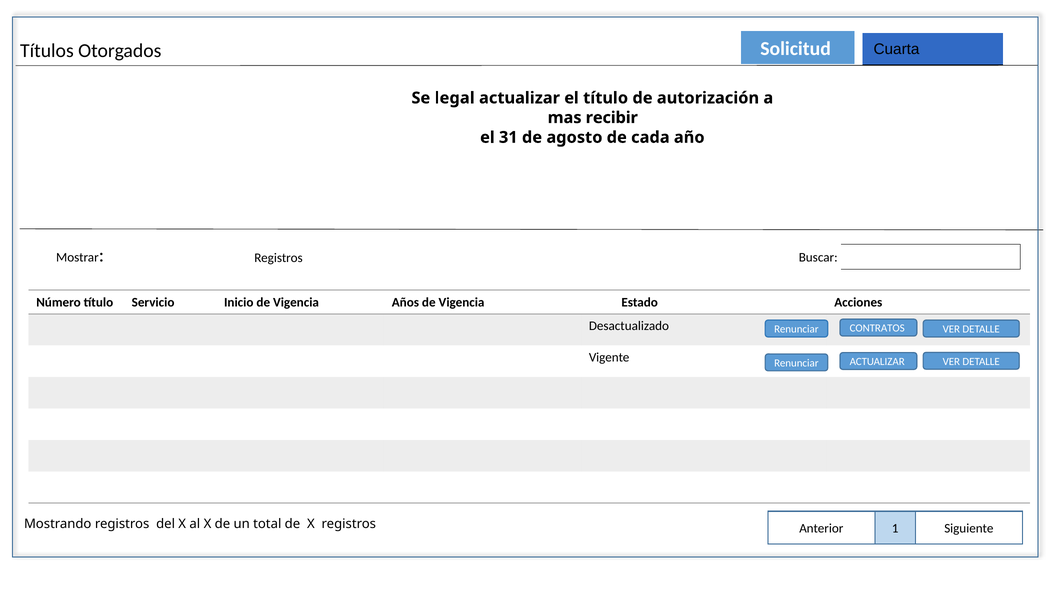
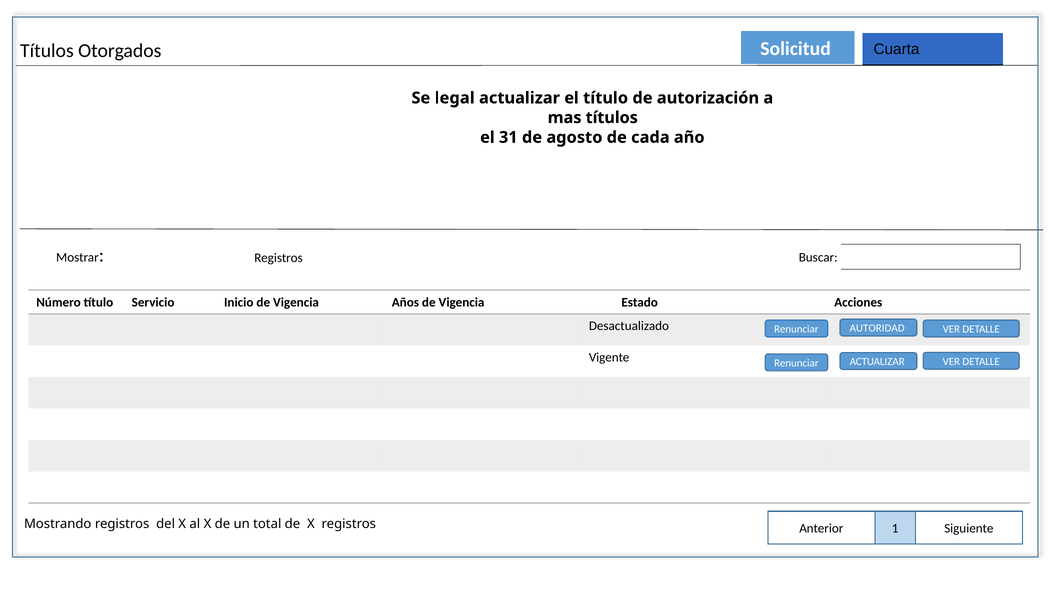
mas recibir: recibir -> títulos
CONTRATOS: CONTRATOS -> AUTORIDAD
